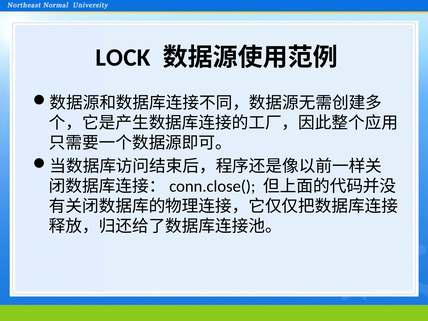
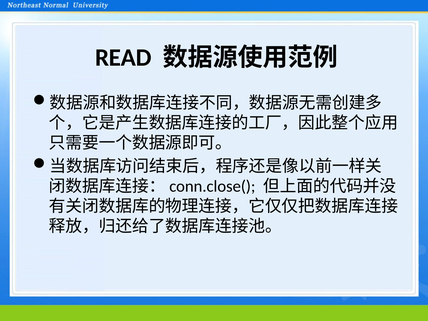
LOCK: LOCK -> READ
